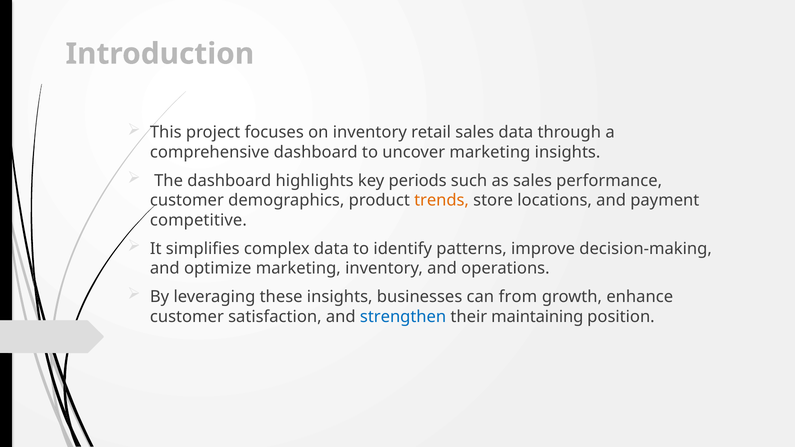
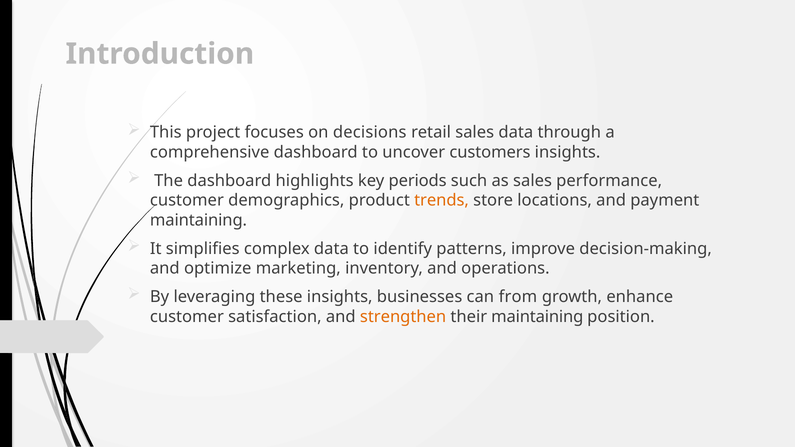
on inventory: inventory -> decisions
uncover marketing: marketing -> customers
competitive at (198, 220): competitive -> maintaining
strengthen colour: blue -> orange
